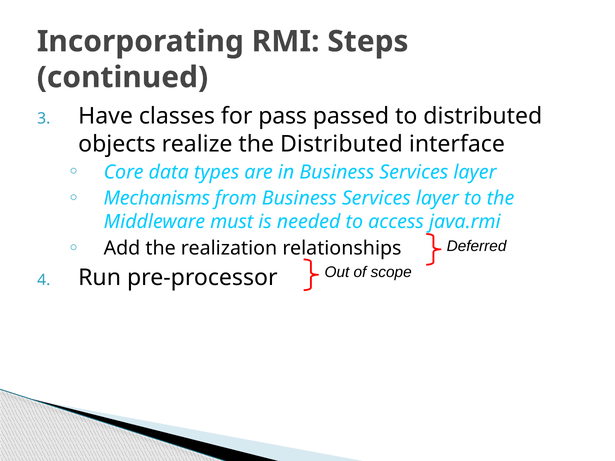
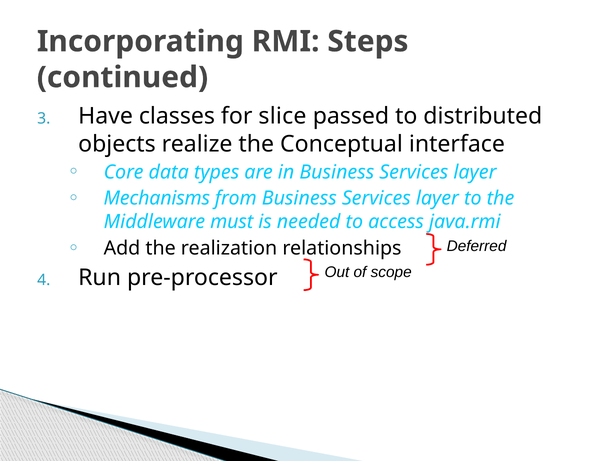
pass: pass -> slice
the Distributed: Distributed -> Conceptual
